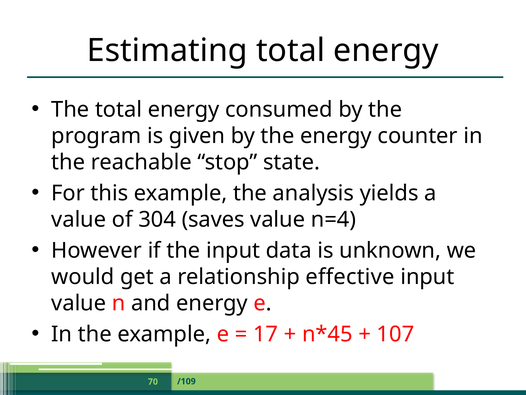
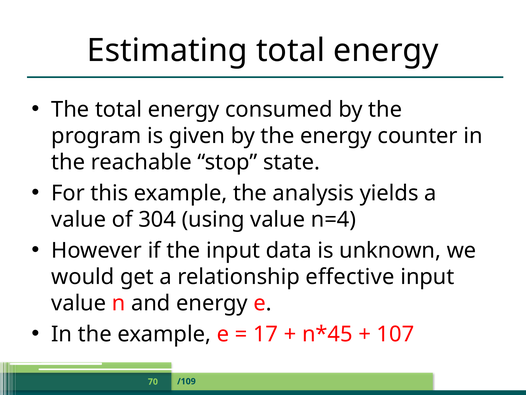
saves: saves -> using
